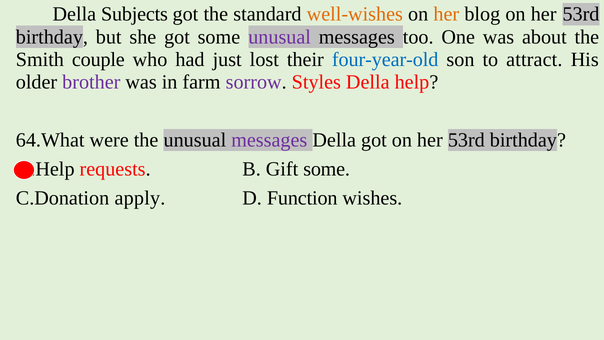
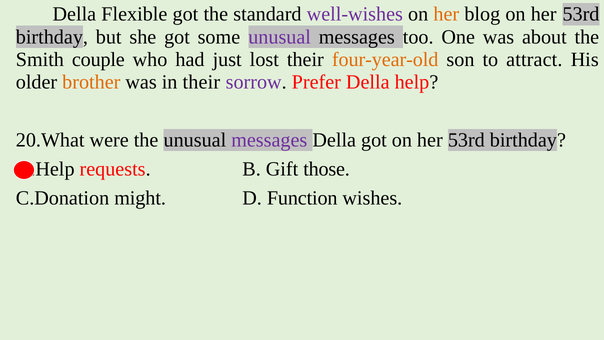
Subjects: Subjects -> Flexible
well-wishes colour: orange -> purple
four-year-old colour: blue -> orange
brother colour: purple -> orange
in farm: farm -> their
Styles: Styles -> Prefer
64.What: 64.What -> 20.What
Gift some: some -> those
apply: apply -> might
